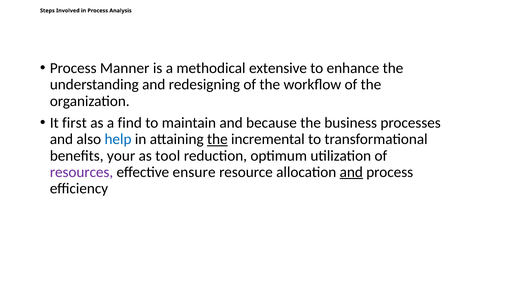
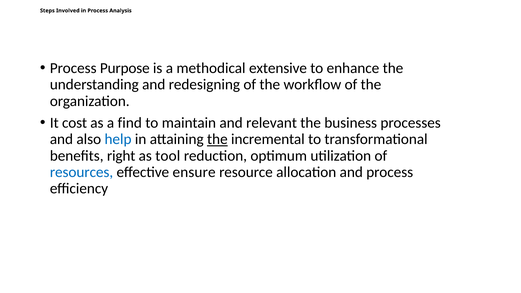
Manner: Manner -> Purpose
first: first -> cost
because: because -> relevant
your: your -> right
resources colour: purple -> blue
and at (351, 172) underline: present -> none
